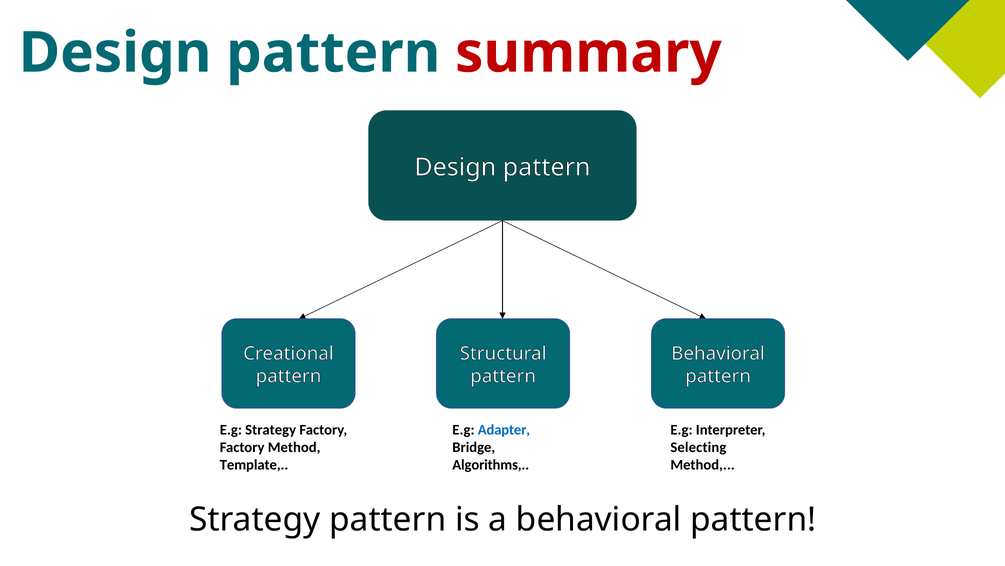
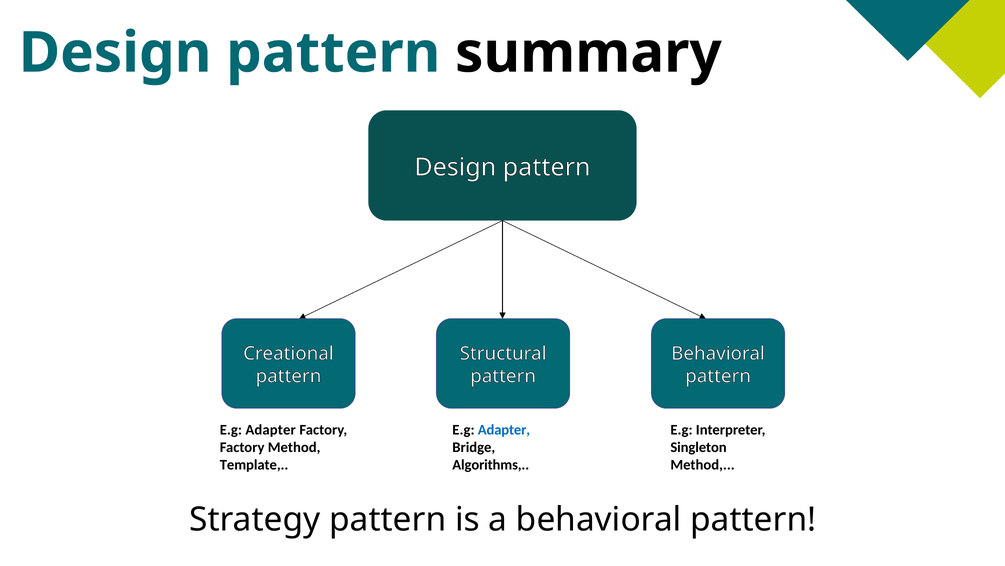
summary colour: red -> black
Strategy at (271, 429): Strategy -> Adapter
Selecting: Selecting -> Singleton
